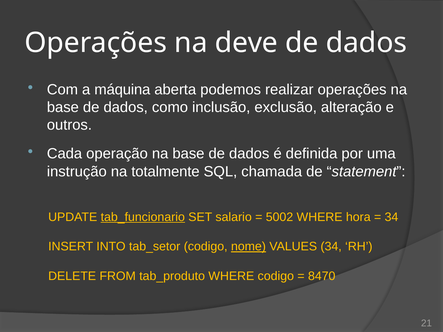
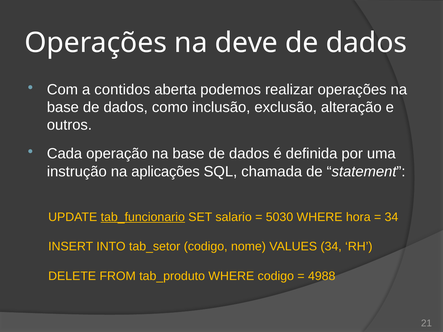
máquina: máquina -> contidos
totalmente: totalmente -> aplicações
5002: 5002 -> 5030
nome underline: present -> none
8470: 8470 -> 4988
